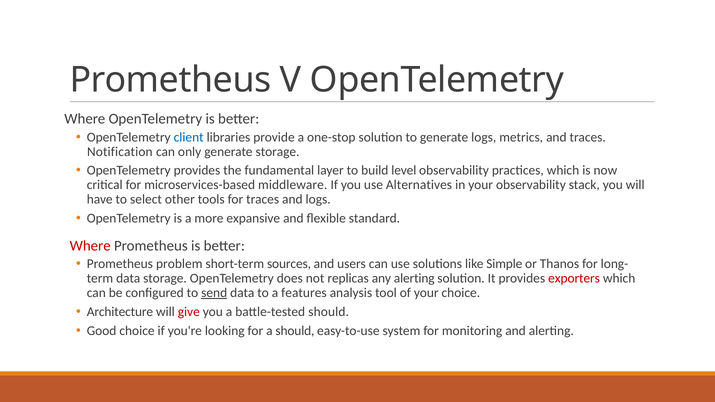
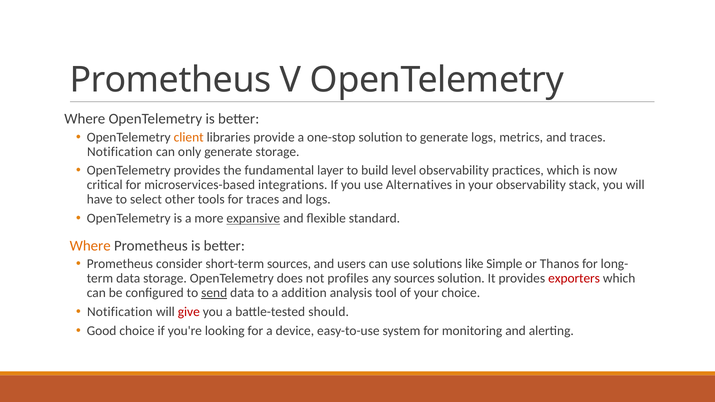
client colour: blue -> orange
middleware: middleware -> integrations
expansive underline: none -> present
Where at (90, 246) colour: red -> orange
problem: problem -> consider
replicas: replicas -> profiles
any alerting: alerting -> sources
features: features -> addition
Architecture at (120, 312): Architecture -> Notification
a should: should -> device
